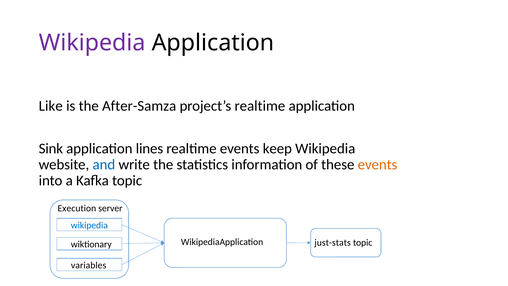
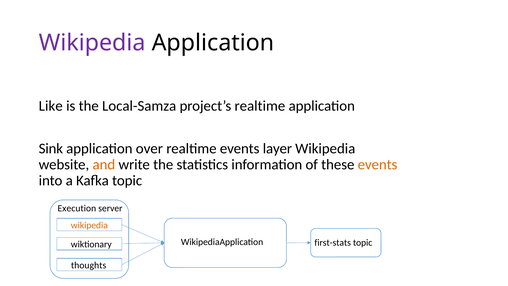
After-Samza: After-Samza -> Local-Samza
lines: lines -> over
keep: keep -> layer
and colour: blue -> orange
wikipedia at (89, 225) colour: blue -> orange
just-stats: just-stats -> first-stats
variables: variables -> thoughts
